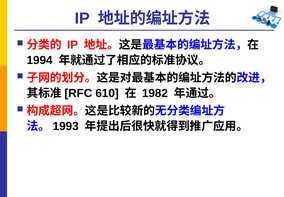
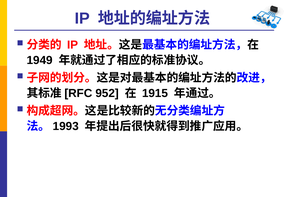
1994: 1994 -> 1949
610: 610 -> 952
1982: 1982 -> 1915
